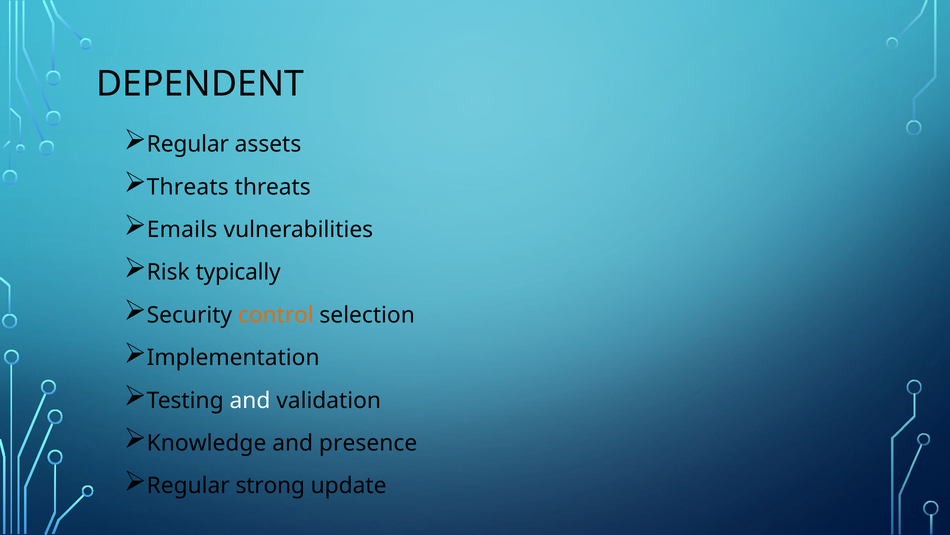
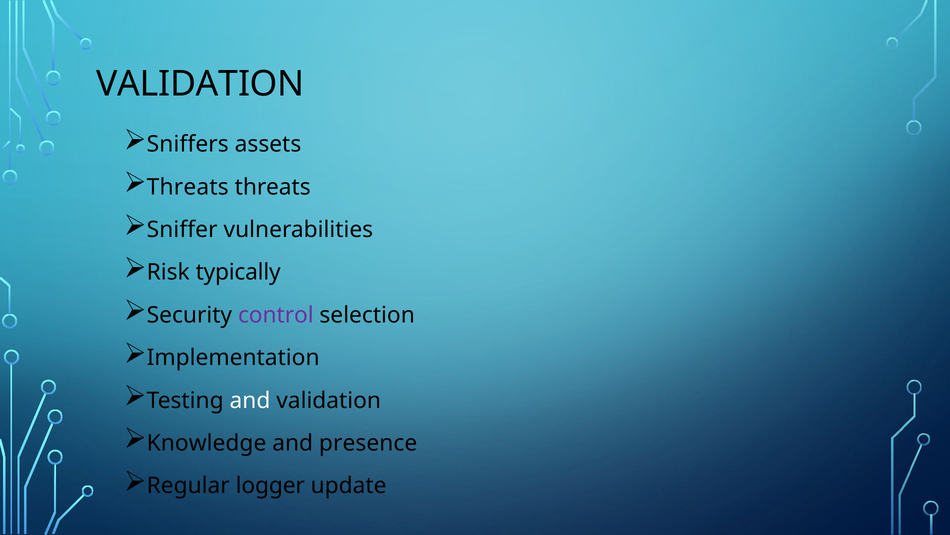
DEPENDENT at (200, 84): DEPENDENT -> VALIDATION
Regular at (188, 144): Regular -> Sniffers
Emails: Emails -> Sniffer
control colour: orange -> purple
strong: strong -> logger
